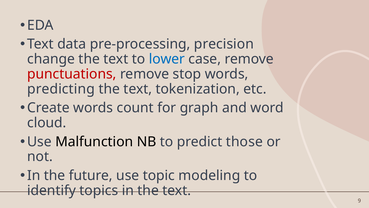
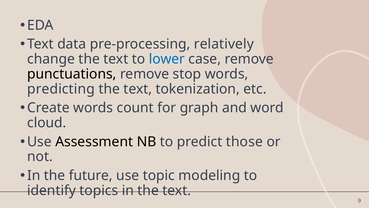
precision: precision -> relatively
punctuations colour: red -> black
Malfunction: Malfunction -> Assessment
